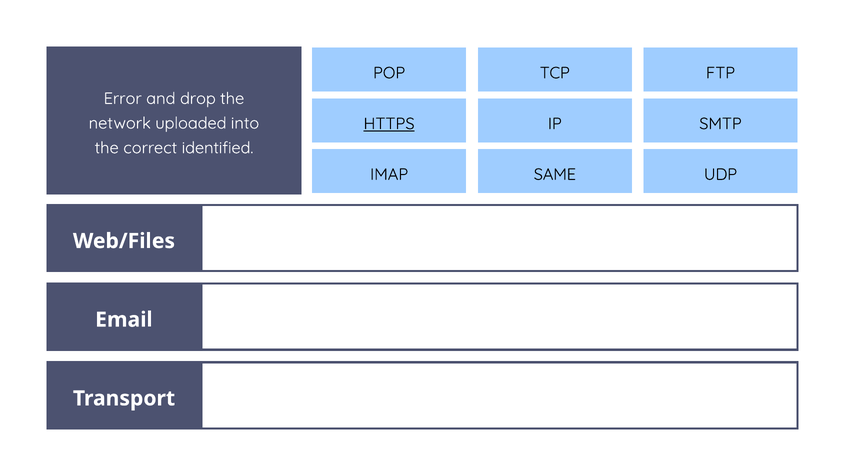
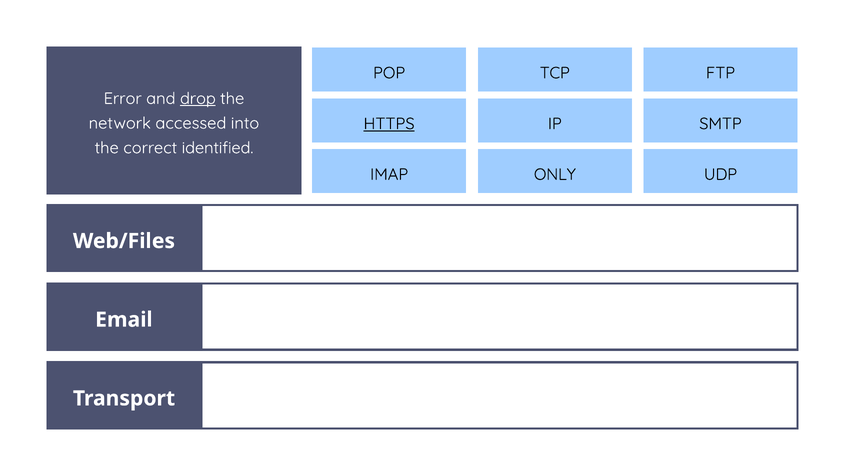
drop underline: none -> present
uploaded: uploaded -> accessed
SAME: SAME -> ONLY
